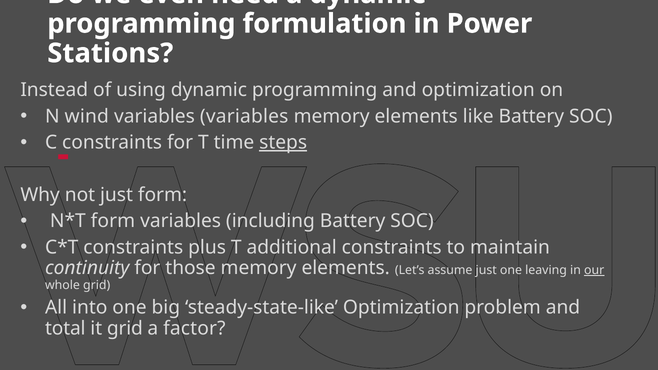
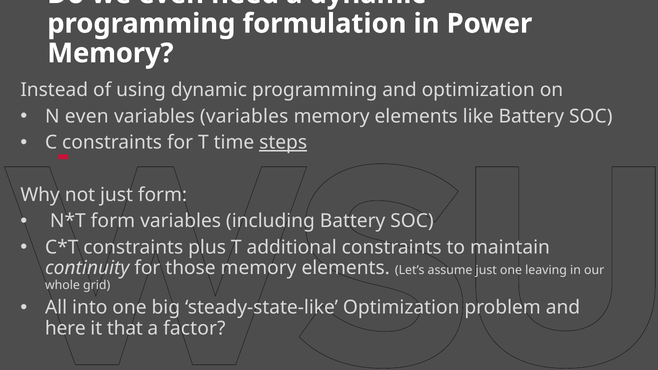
Stations at (110, 53): Stations -> Memory
N wind: wind -> even
our underline: present -> none
total: total -> here
it grid: grid -> that
